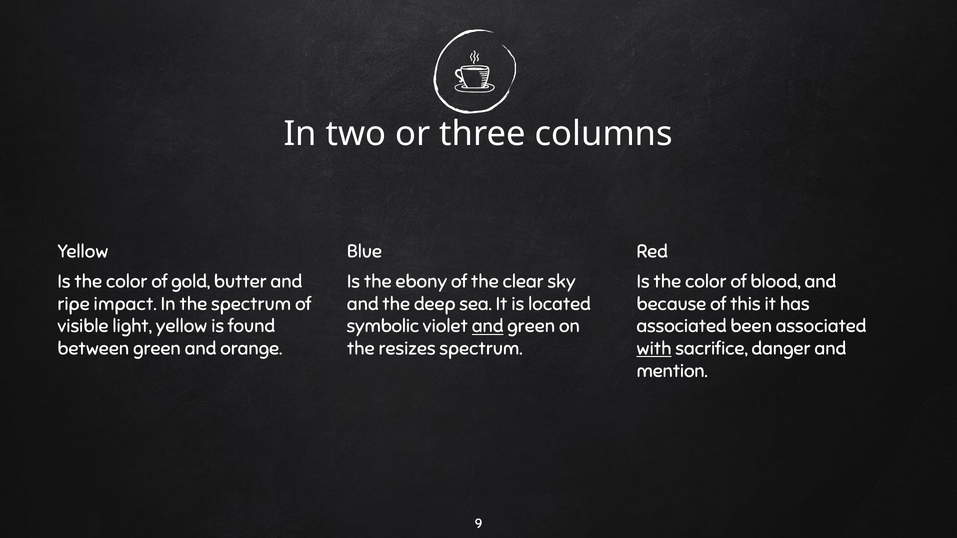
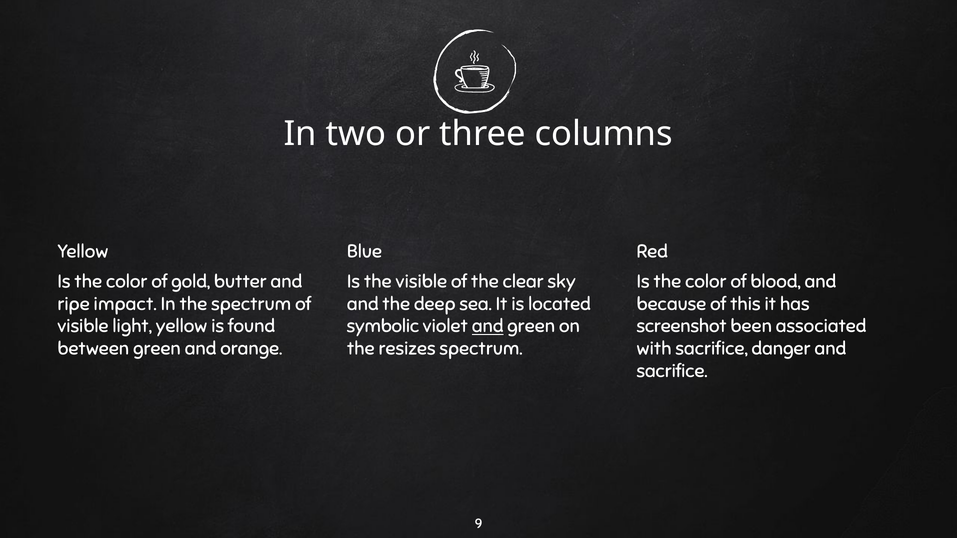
the ebony: ebony -> visible
associated at (682, 327): associated -> screenshot
with underline: present -> none
mention at (672, 371): mention -> sacrifice
